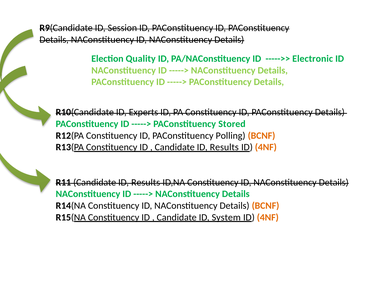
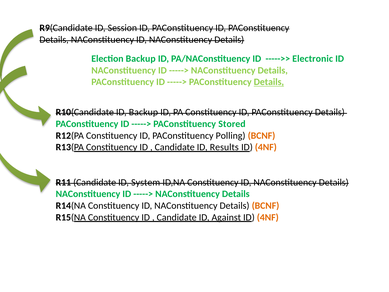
Election Quality: Quality -> Backup
Details at (269, 82) underline: none -> present
ID Experts: Experts -> Backup
Results at (146, 182): Results -> System
System: System -> Against
